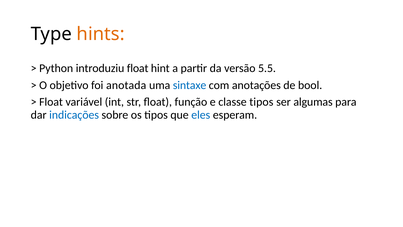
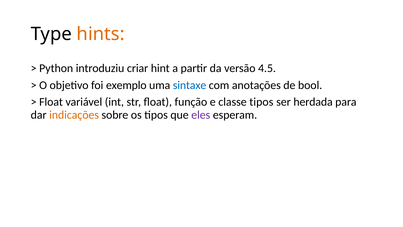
introduziu float: float -> criar
5.5: 5.5 -> 4.5
anotada: anotada -> exemplo
algumas: algumas -> herdada
indicações colour: blue -> orange
eles colour: blue -> purple
